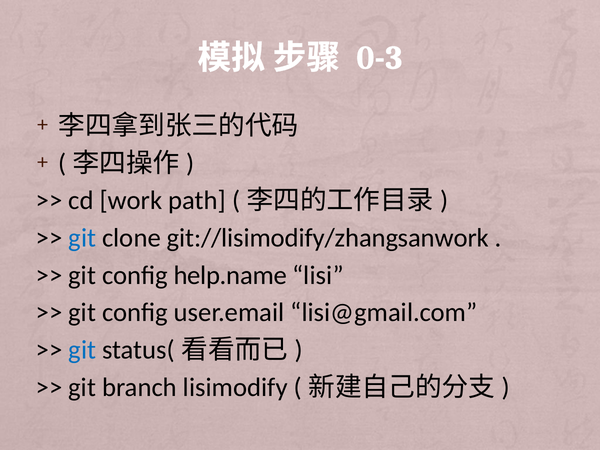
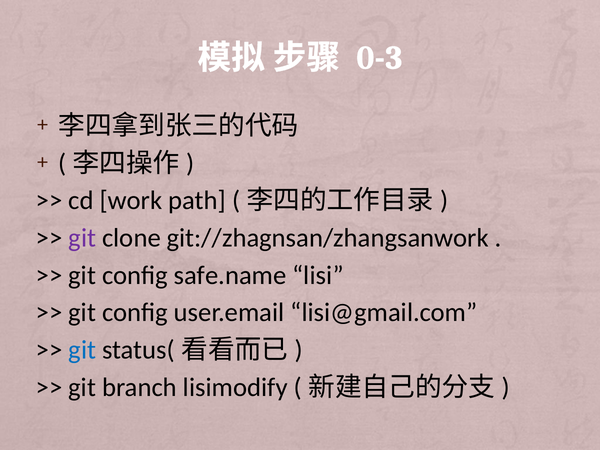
git at (82, 238) colour: blue -> purple
git://lisimodify/zhangsanwork: git://lisimodify/zhangsanwork -> git://zhagnsan/zhangsanwork
help.name: help.name -> safe.name
